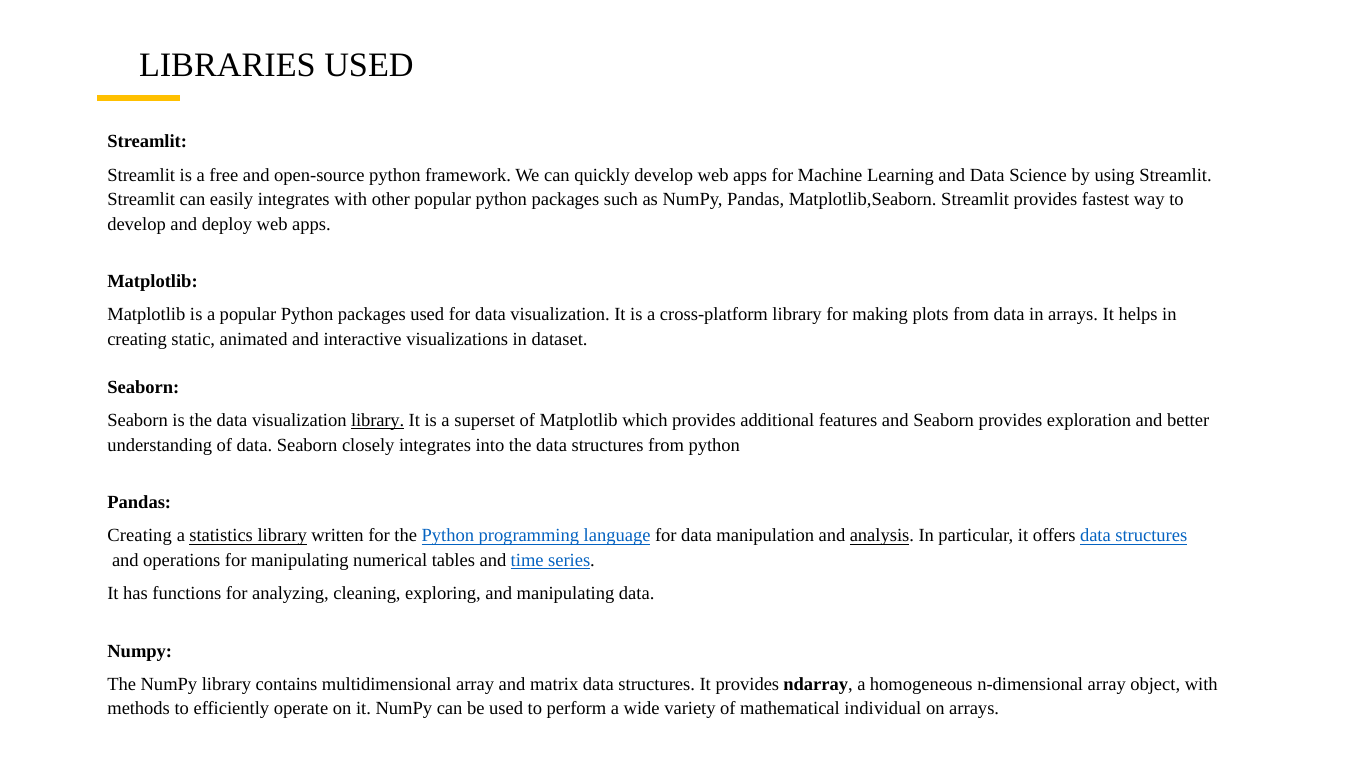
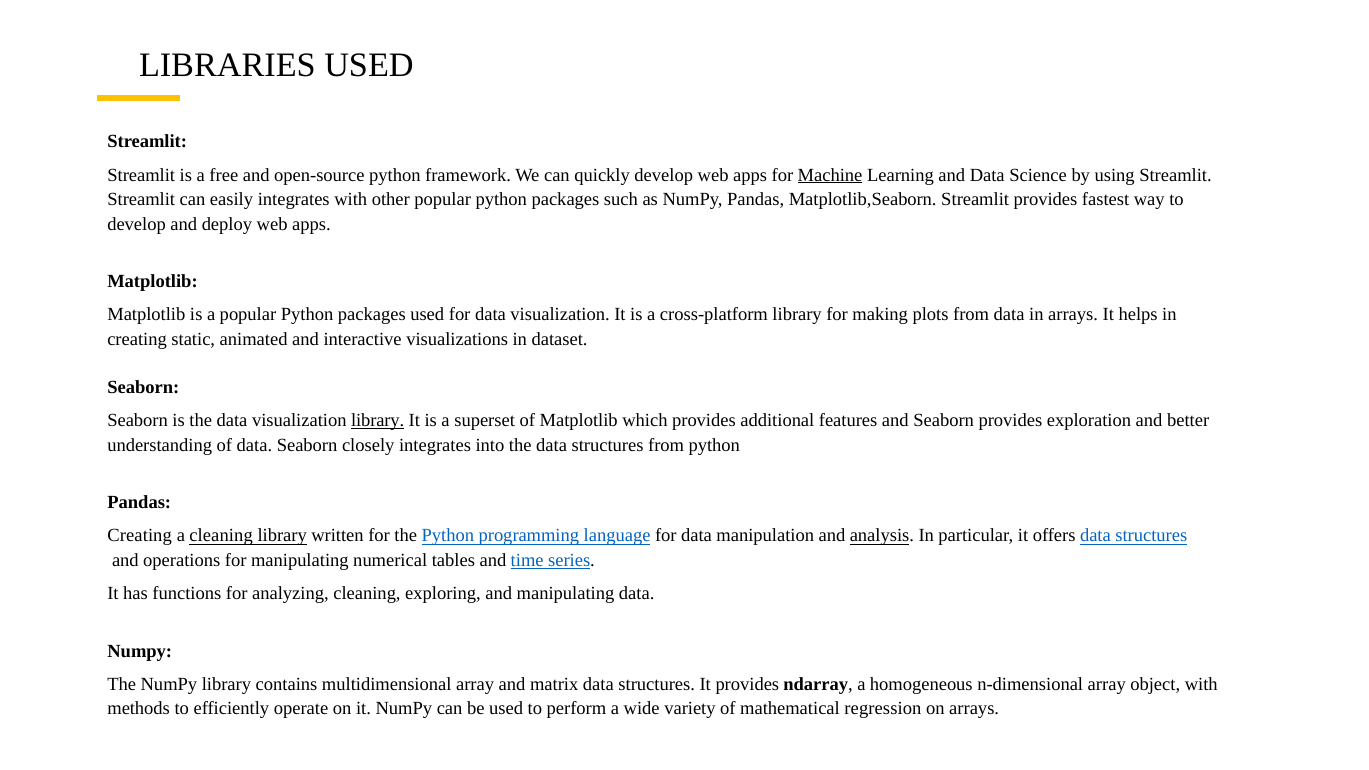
Machine underline: none -> present
a statistics: statistics -> cleaning
individual: individual -> regression
